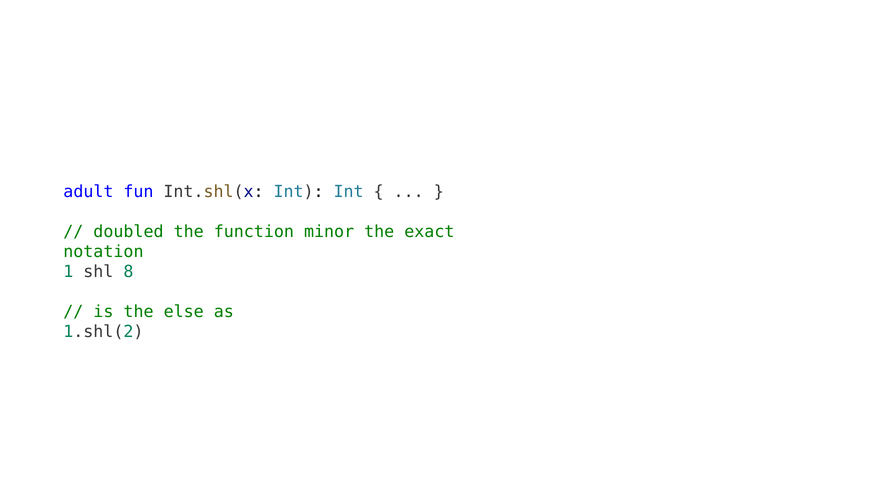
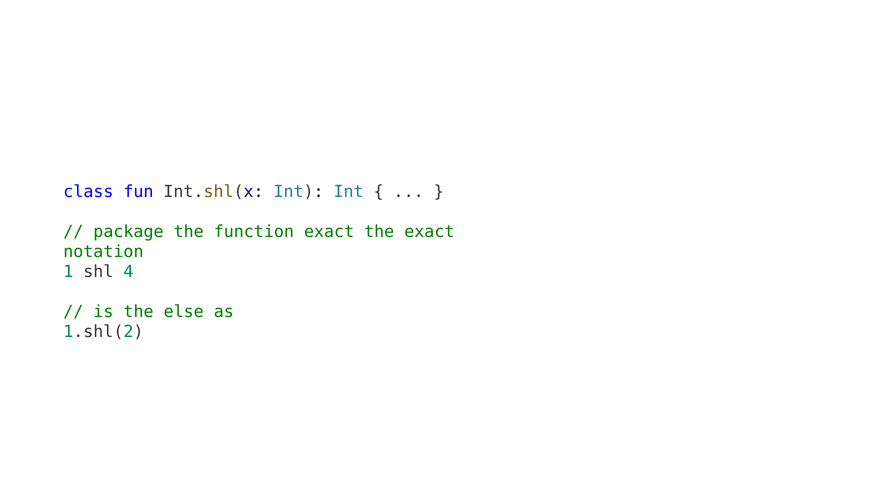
adult: adult -> class
doubled: doubled -> package
function minor: minor -> exact
8: 8 -> 4
